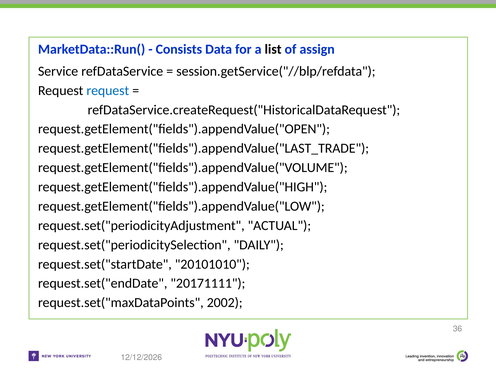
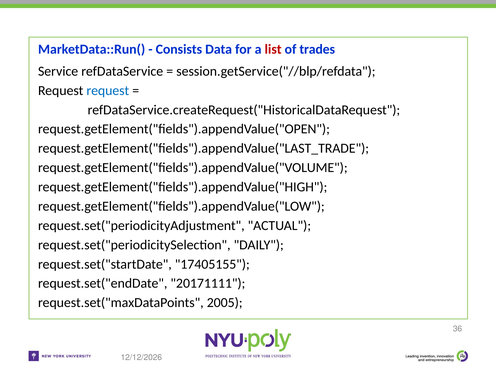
list colour: black -> red
assign: assign -> trades
20101010: 20101010 -> 17405155
2002: 2002 -> 2005
